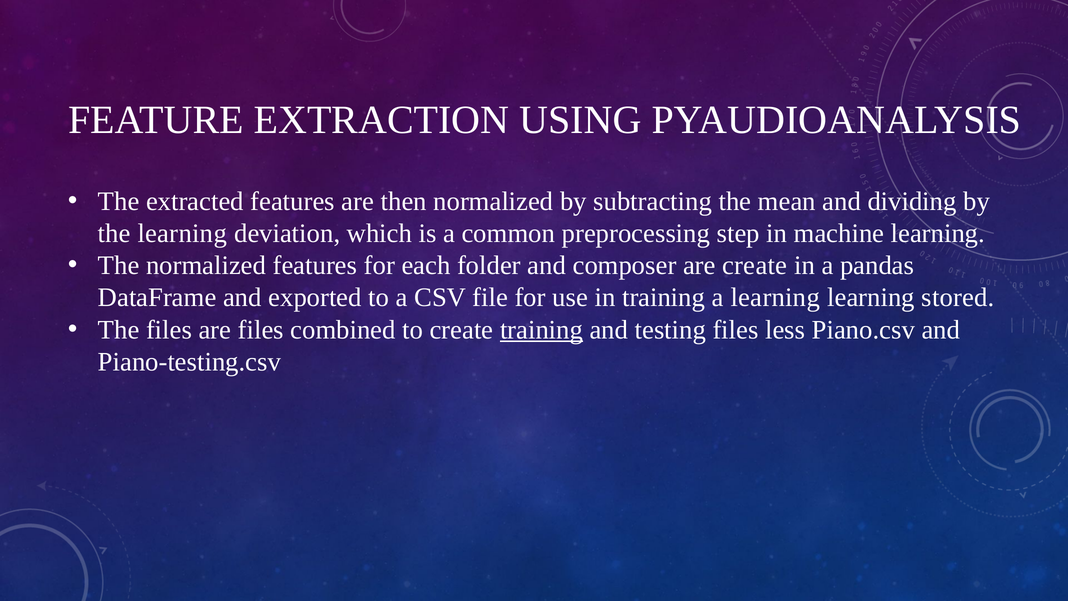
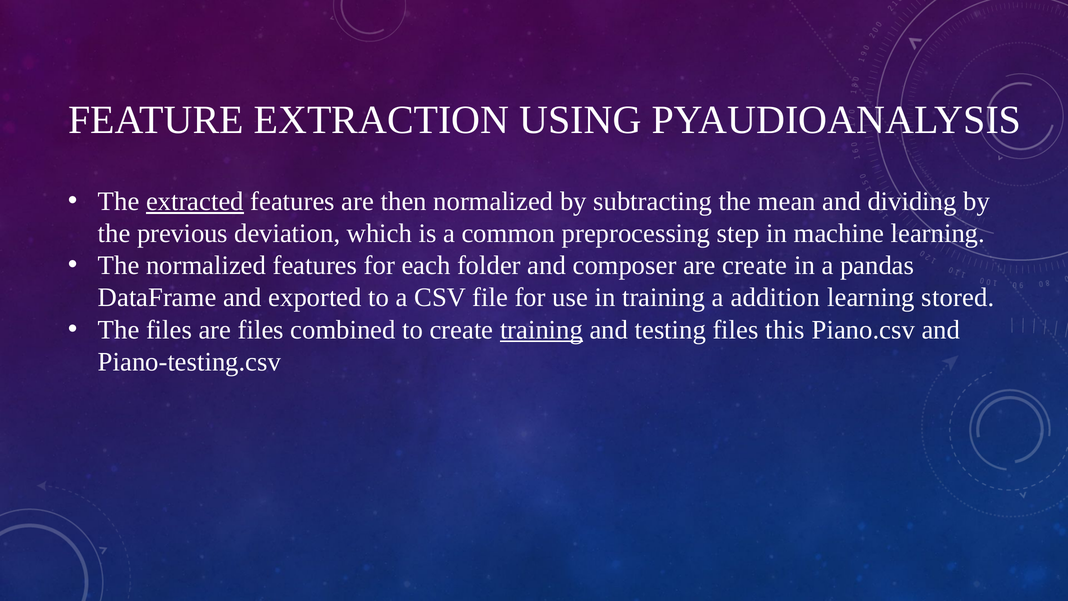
extracted underline: none -> present
the learning: learning -> previous
a learning: learning -> addition
less: less -> this
